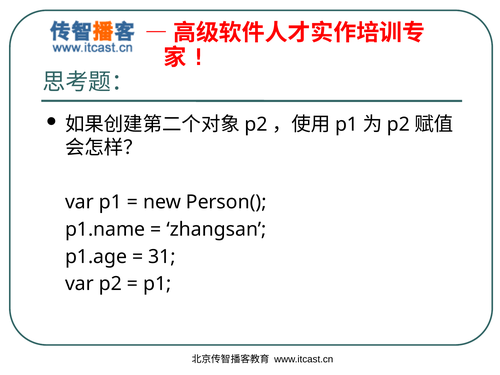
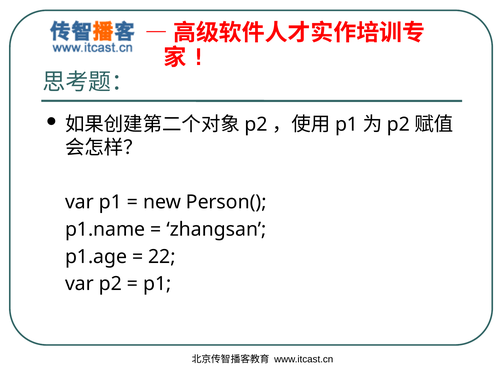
31: 31 -> 22
